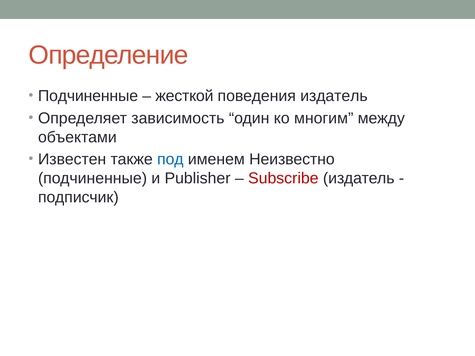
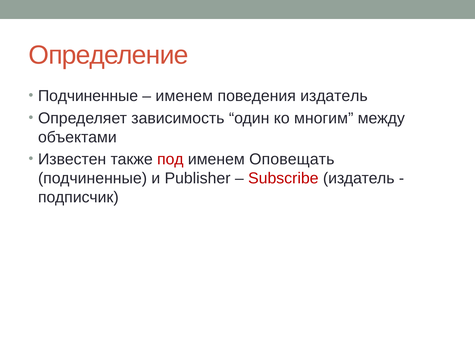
жесткой at (184, 96): жесткой -> именем
под colour: blue -> red
Неизвестно: Неизвестно -> Оповещать
